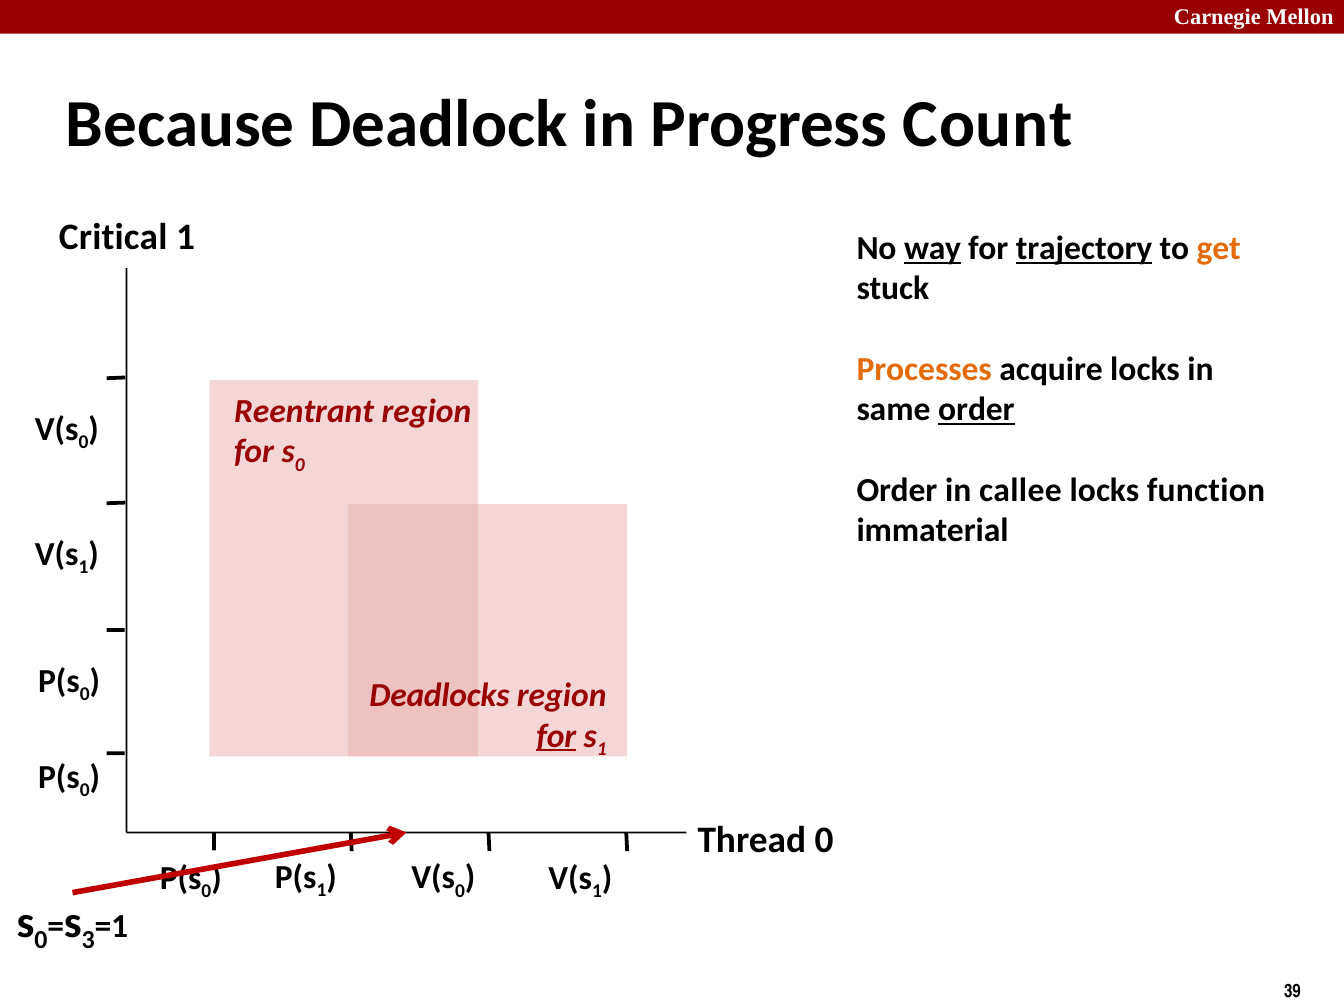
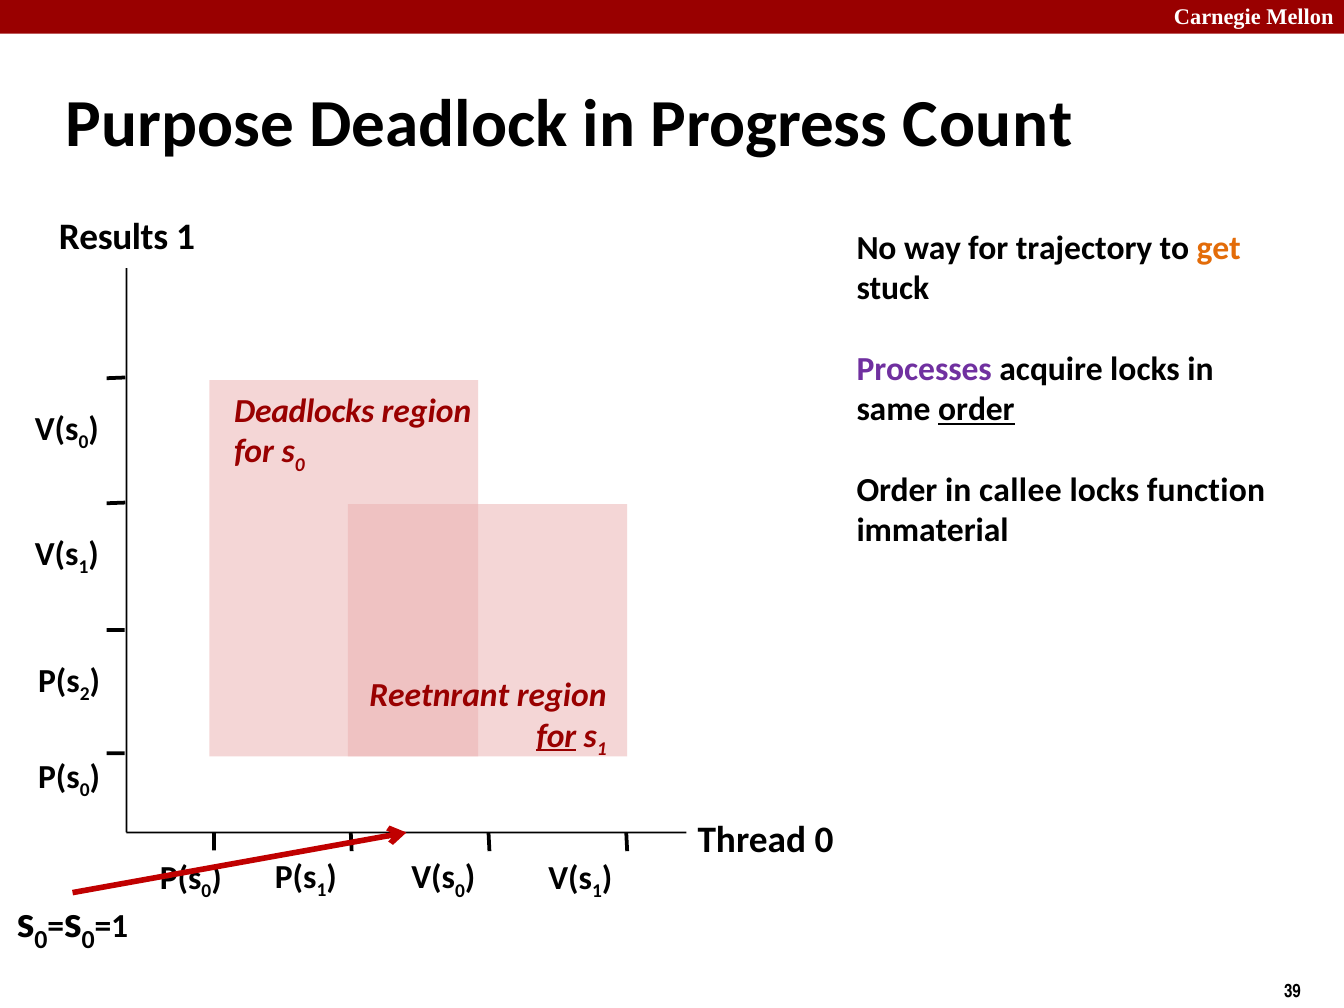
Because: Because -> Purpose
Critical: Critical -> Results
way underline: present -> none
trajectory underline: present -> none
Processes colour: orange -> purple
Reentrant: Reentrant -> Deadlocks
0 at (85, 694): 0 -> 2
Deadlocks: Deadlocks -> Reetnrant
3 at (88, 940): 3 -> 0
